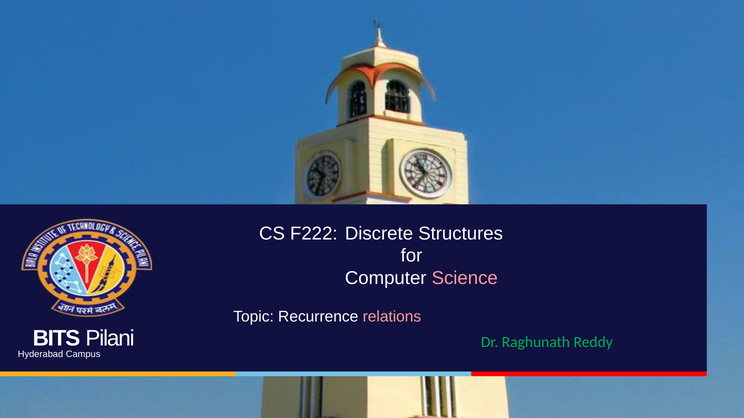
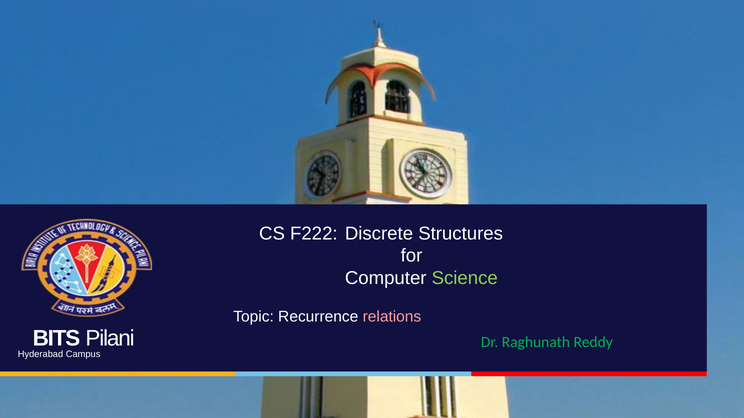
Science colour: pink -> light green
